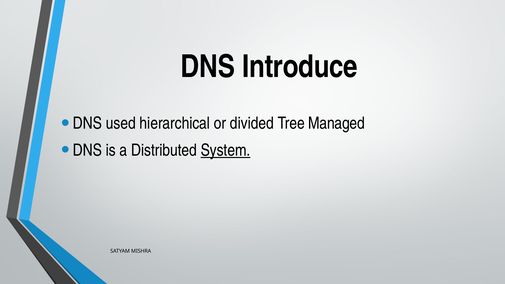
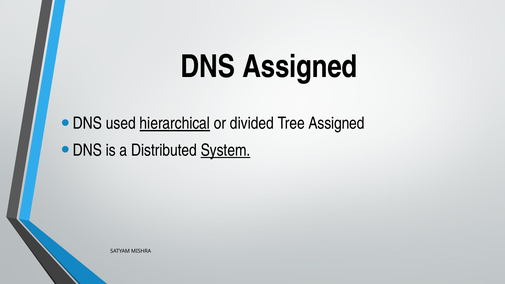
DNS Introduce: Introduce -> Assigned
hierarchical underline: none -> present
Tree Managed: Managed -> Assigned
